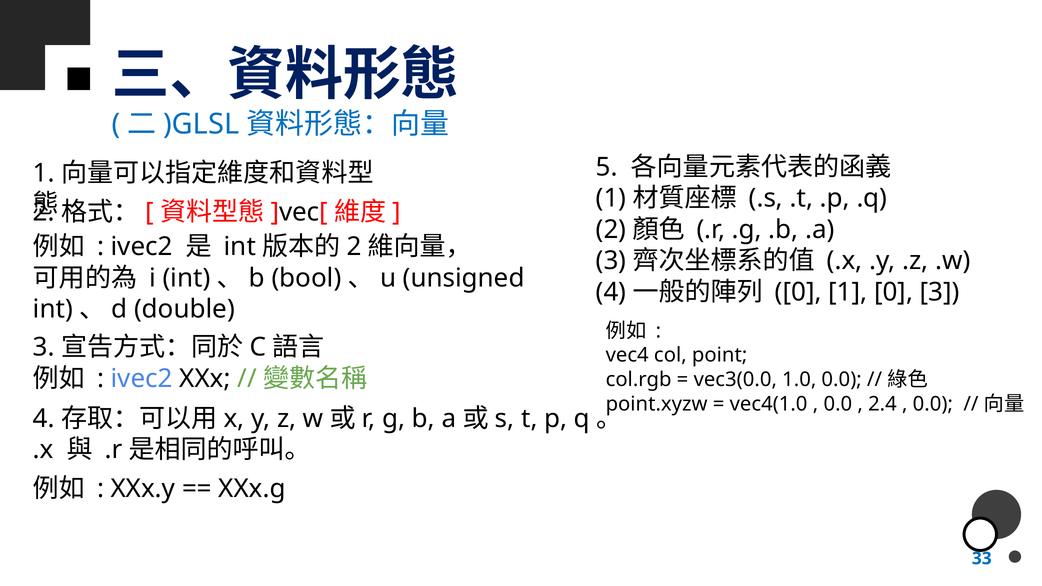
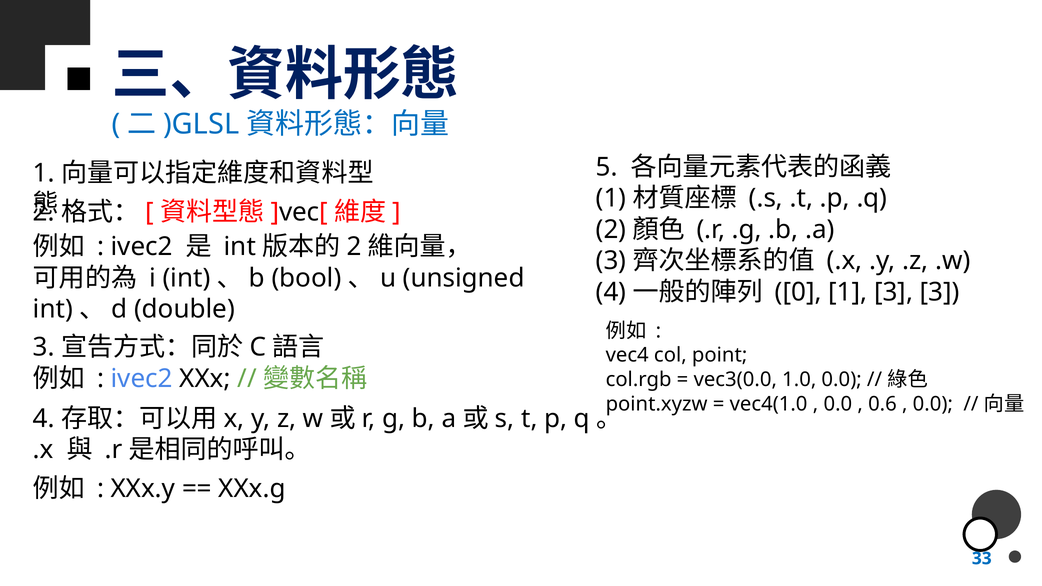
1 0: 0 -> 3
2.4: 2.4 -> 0.6
